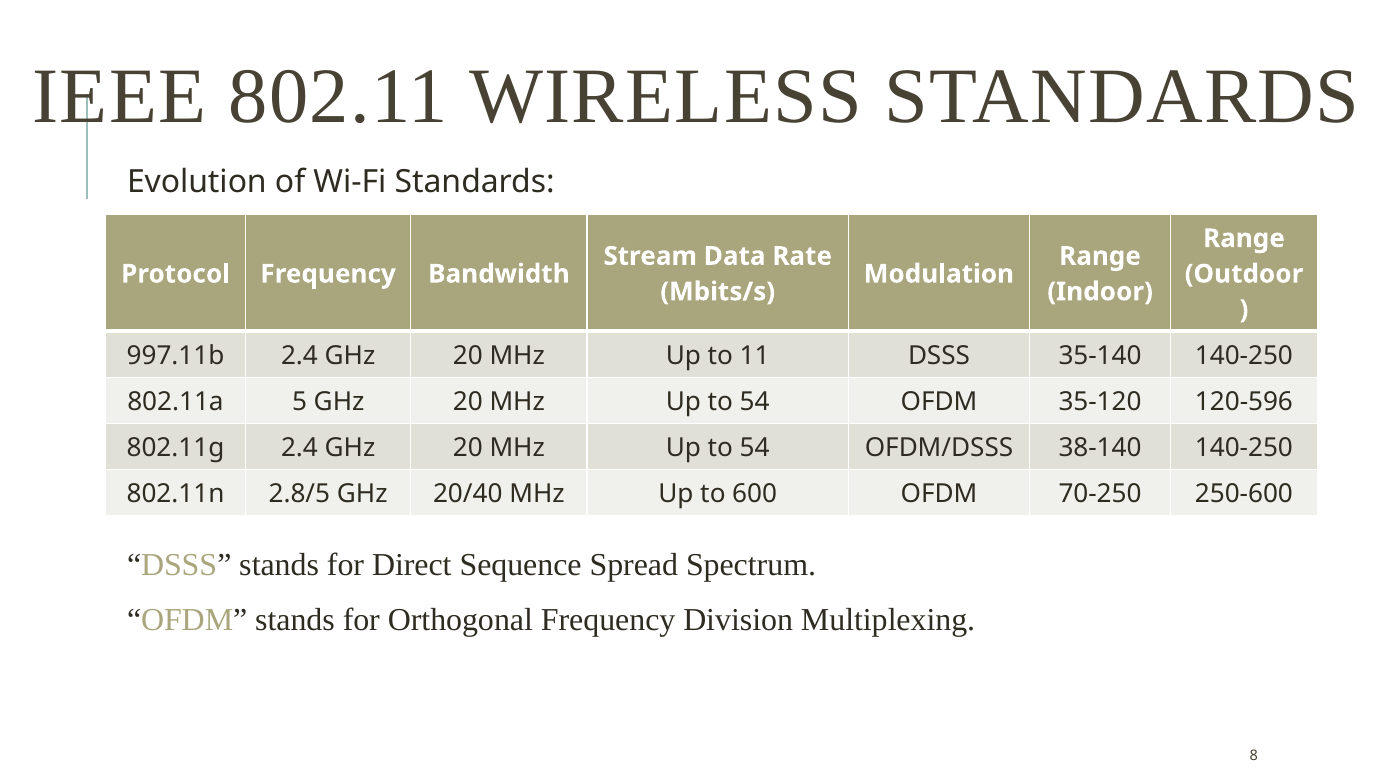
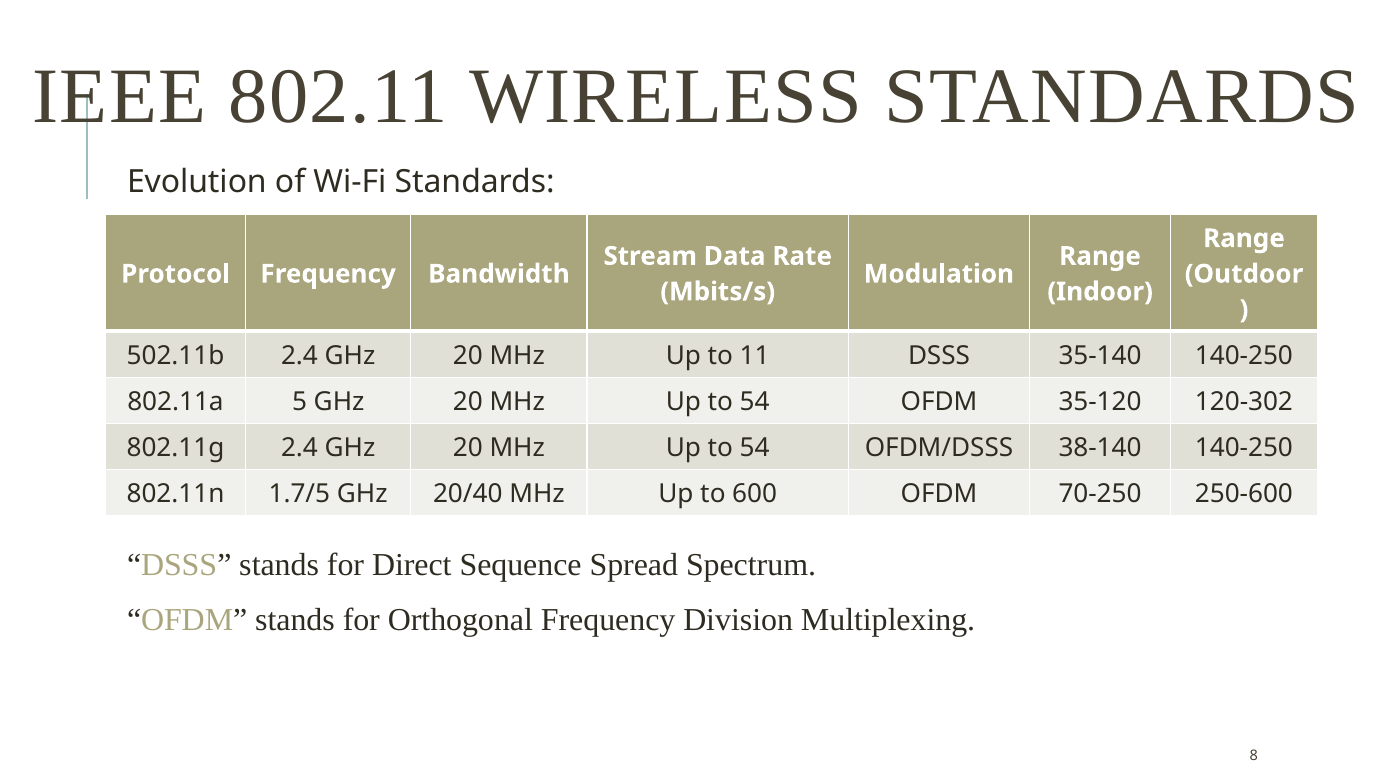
997.11b: 997.11b -> 502.11b
120-596: 120-596 -> 120-302
2.8/5: 2.8/5 -> 1.7/5
